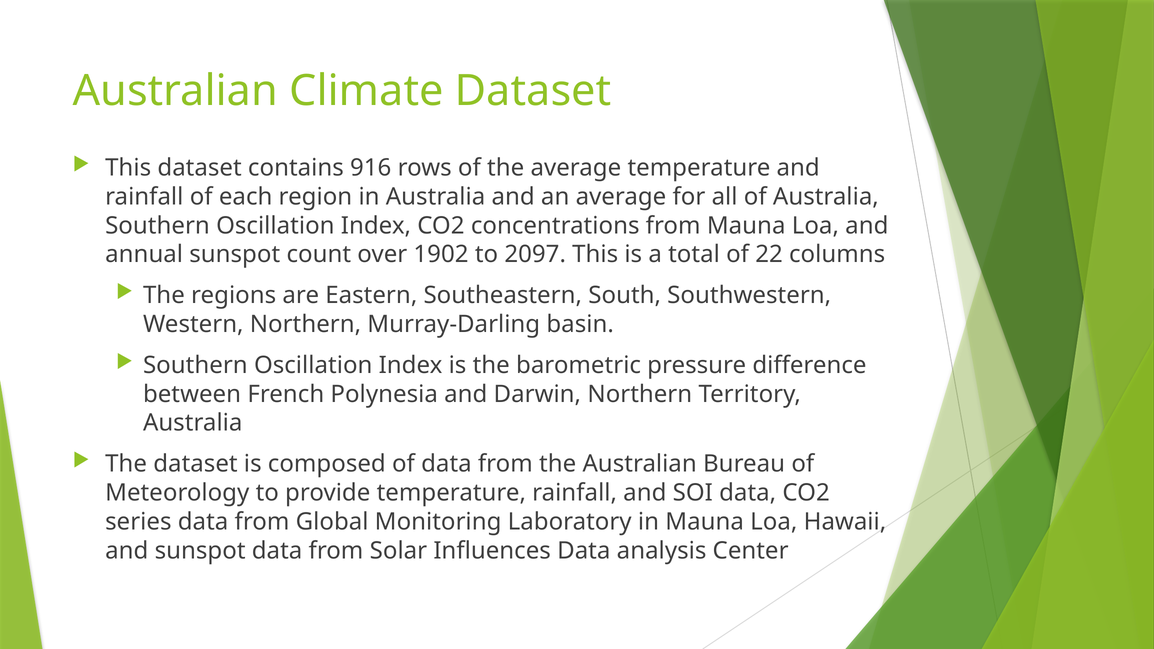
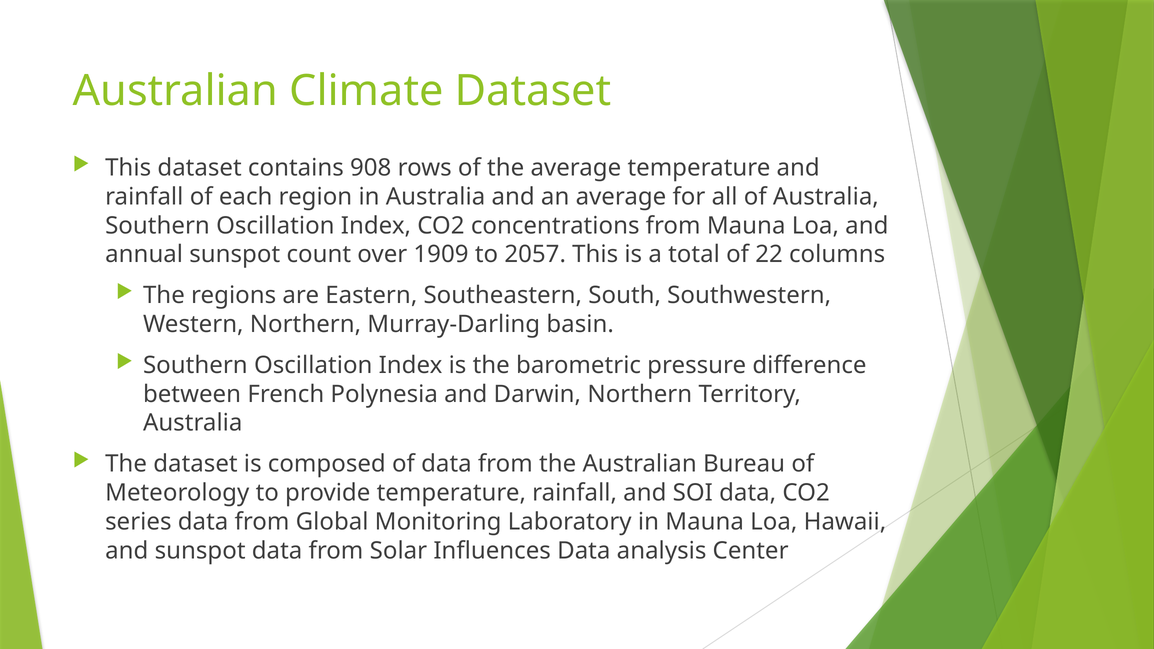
916: 916 -> 908
1902: 1902 -> 1909
2097: 2097 -> 2057
